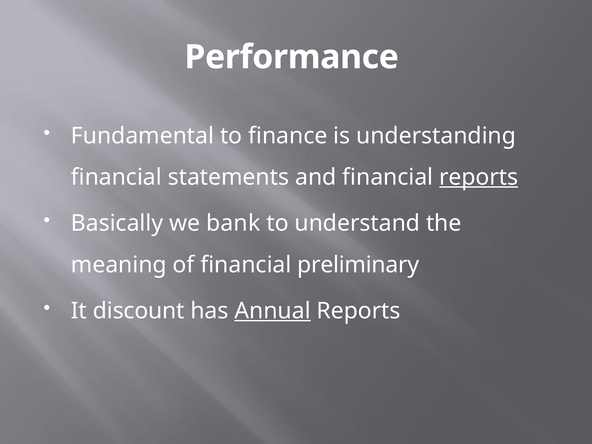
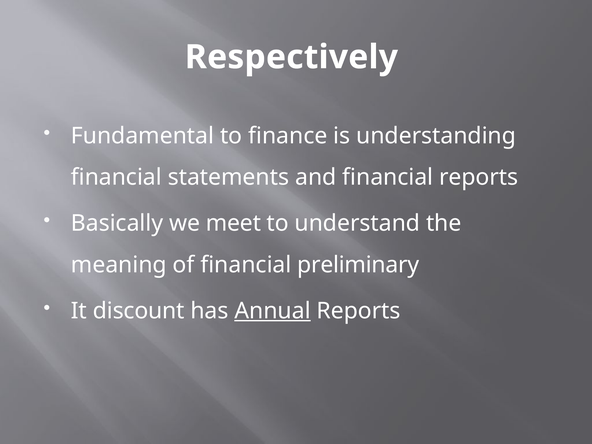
Performance: Performance -> Respectively
reports at (479, 177) underline: present -> none
bank: bank -> meet
